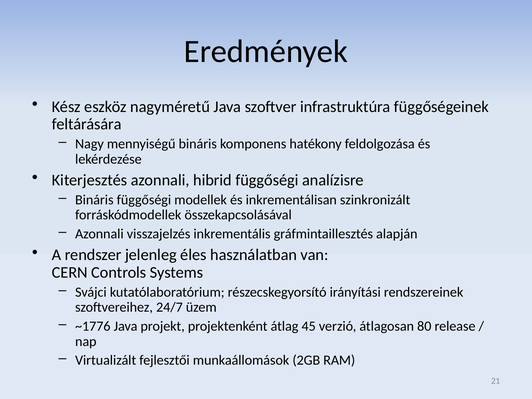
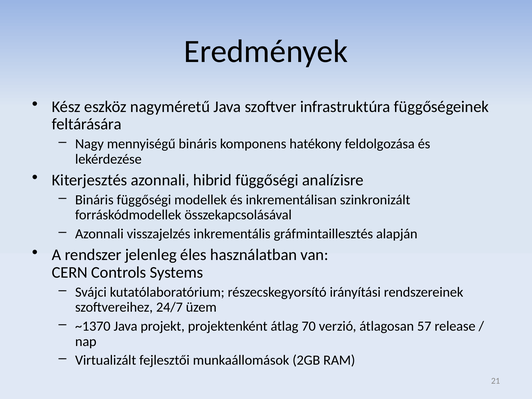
~1776: ~1776 -> ~1370
45: 45 -> 70
80: 80 -> 57
